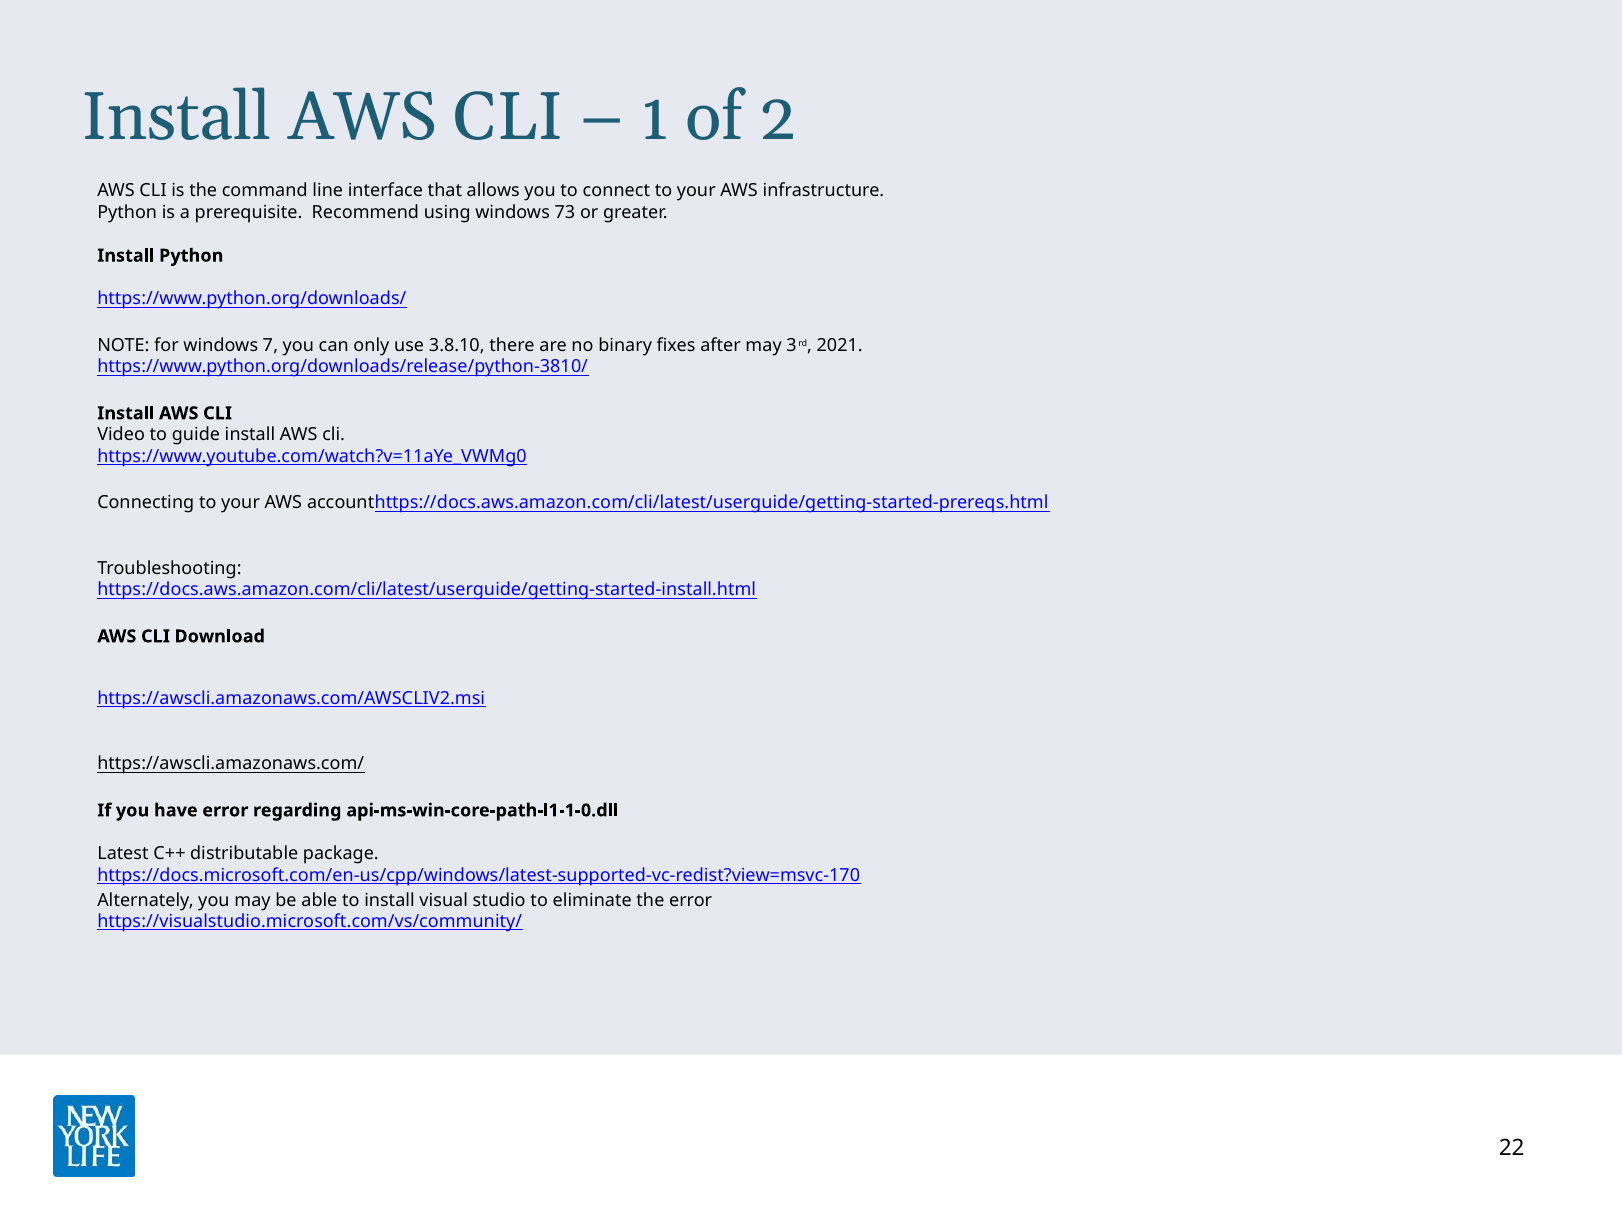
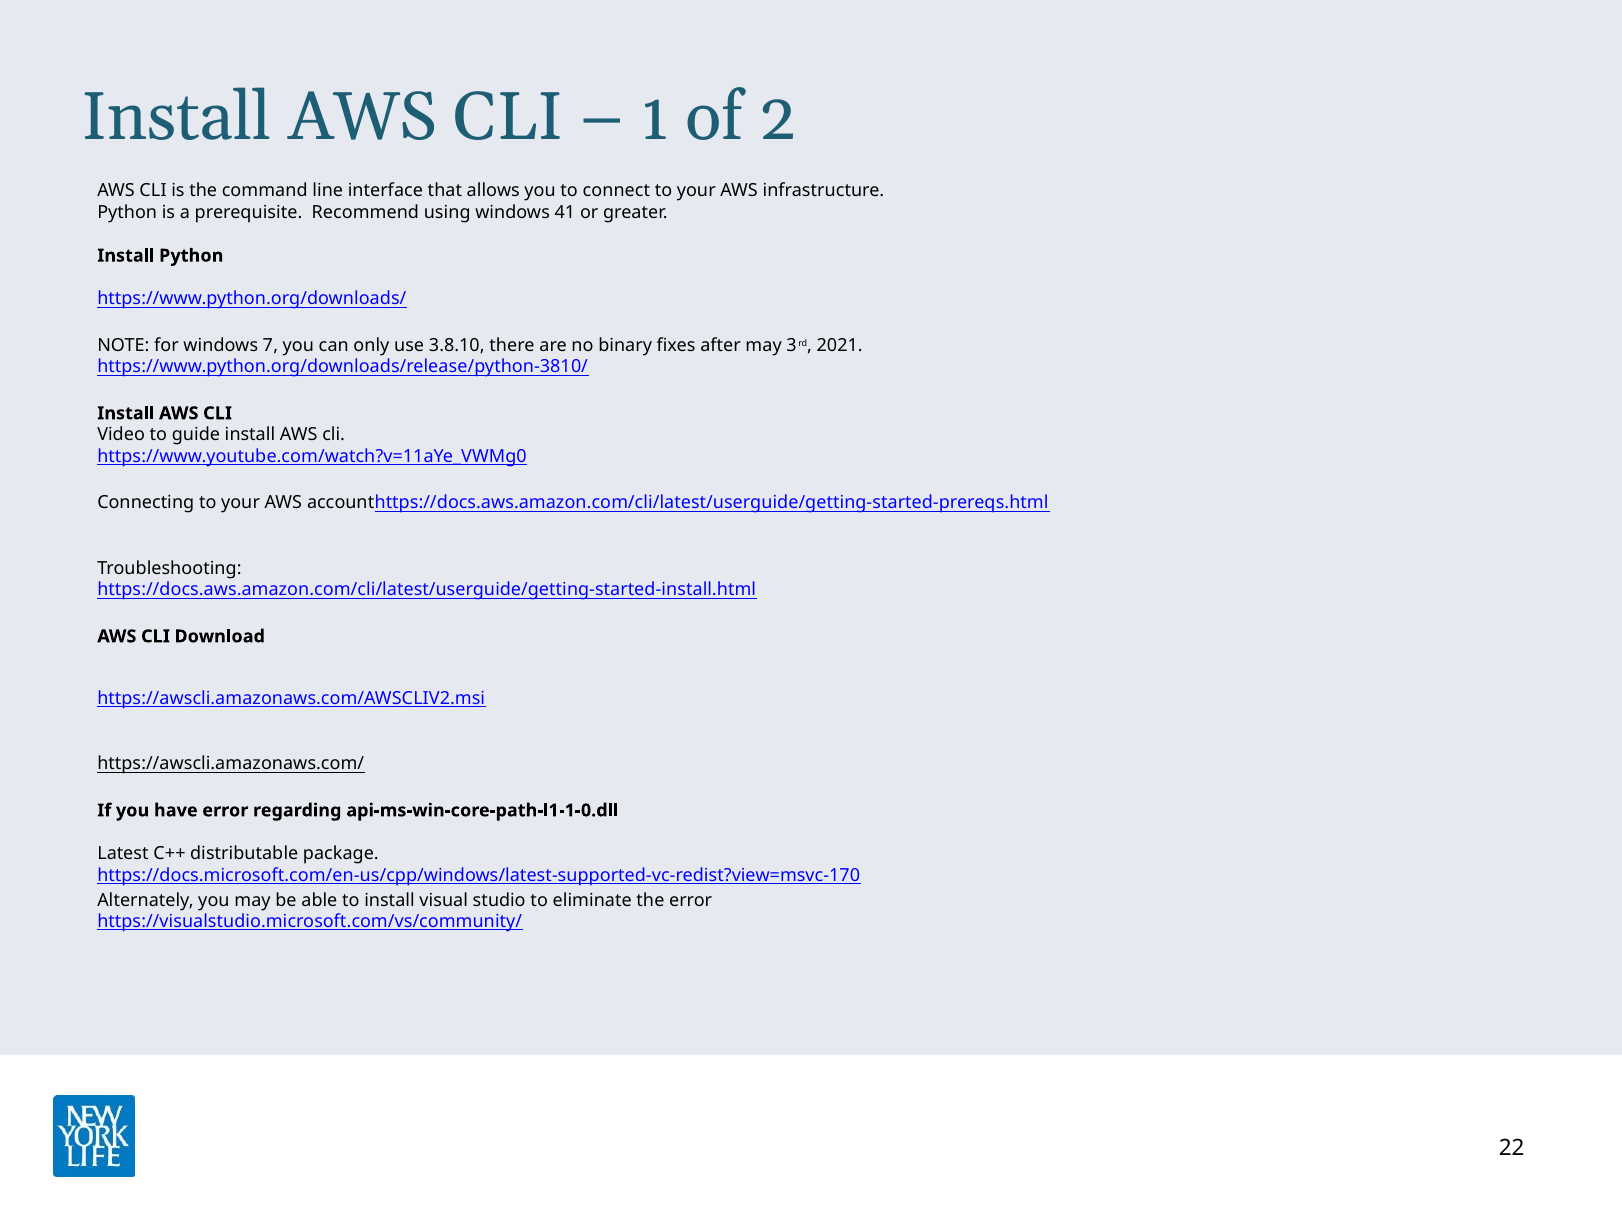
73: 73 -> 41
